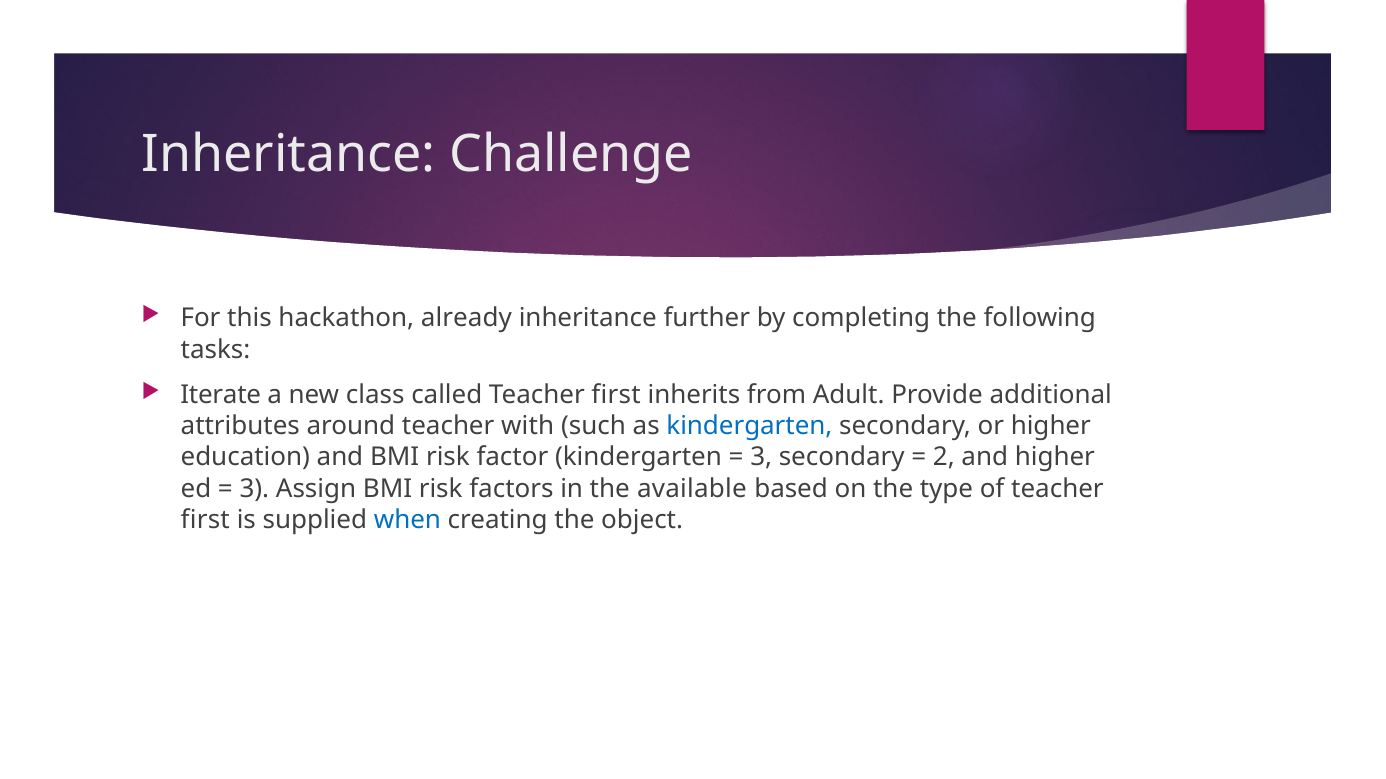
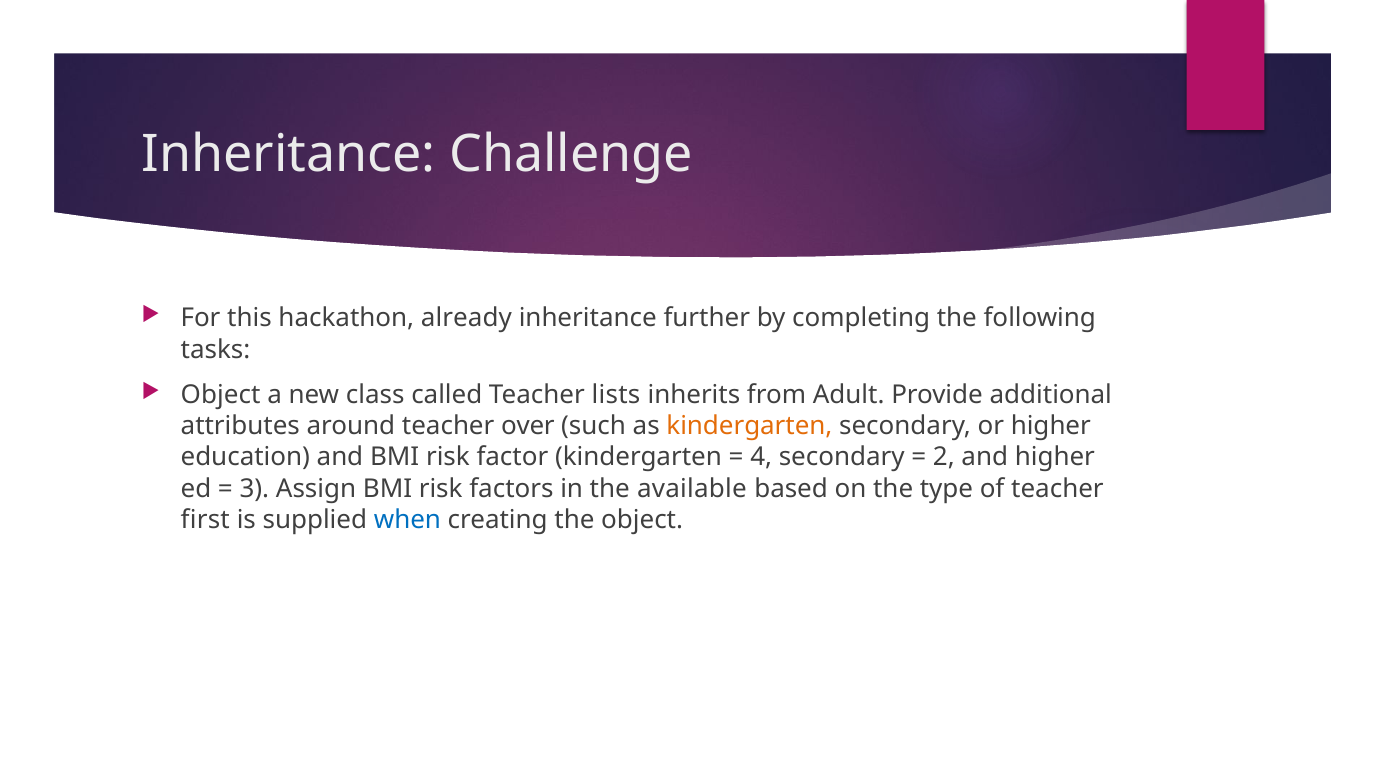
Iterate at (221, 395): Iterate -> Object
called Teacher first: first -> lists
with: with -> over
kindergarten at (749, 427) colour: blue -> orange
3 at (761, 458): 3 -> 4
